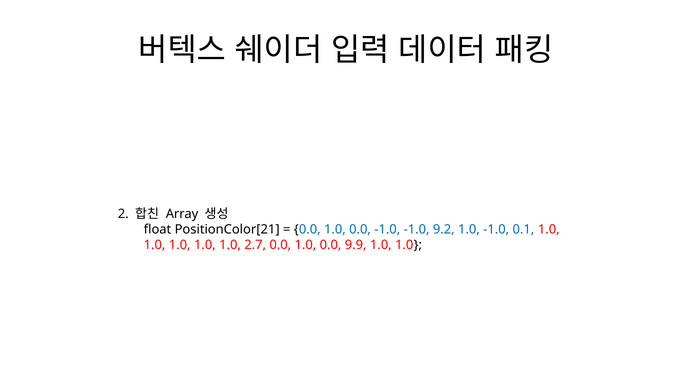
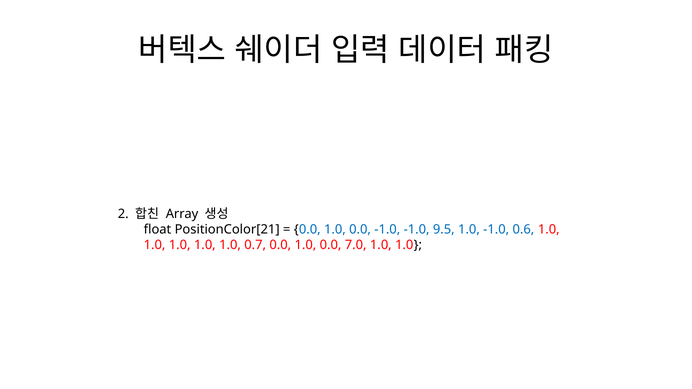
9.2: 9.2 -> 9.5
0.1: 0.1 -> 0.6
2.7: 2.7 -> 0.7
9.9: 9.9 -> 7.0
